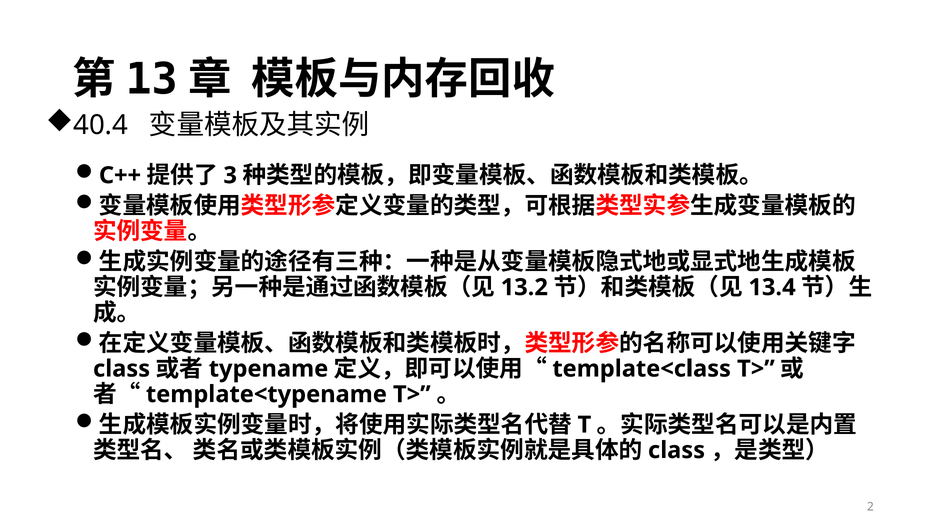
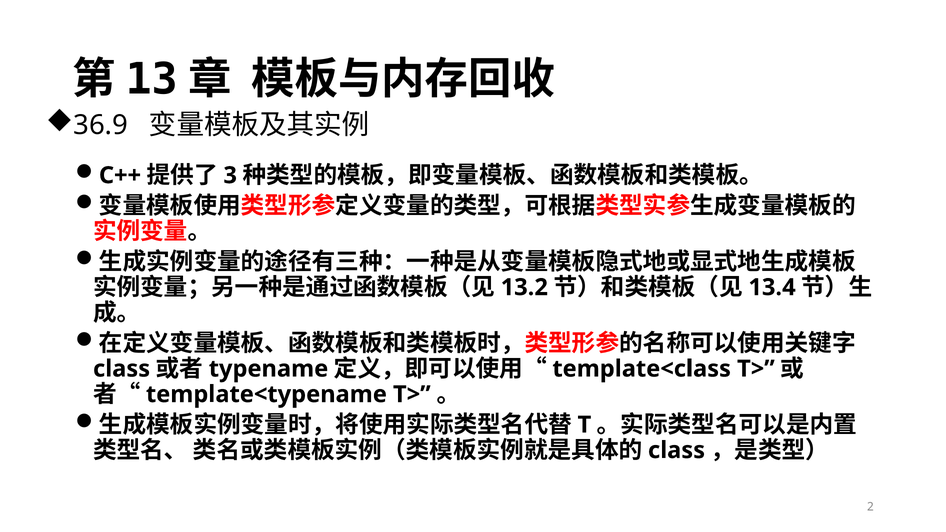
40.4: 40.4 -> 36.9
